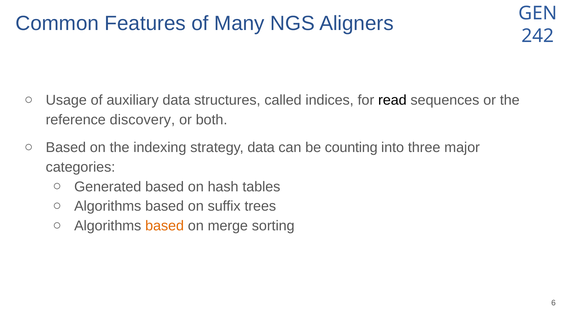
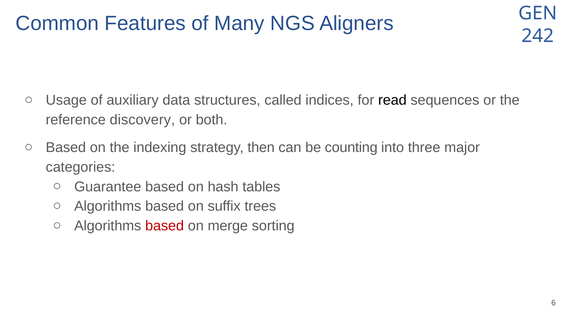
strategy data: data -> then
Generated: Generated -> Guarantee
based at (165, 226) colour: orange -> red
